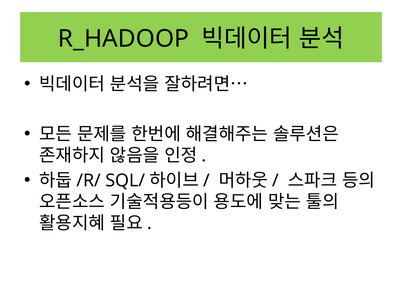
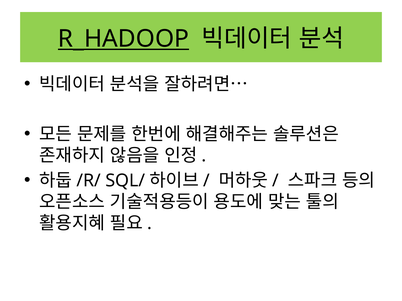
R_HADOOP underline: none -> present
